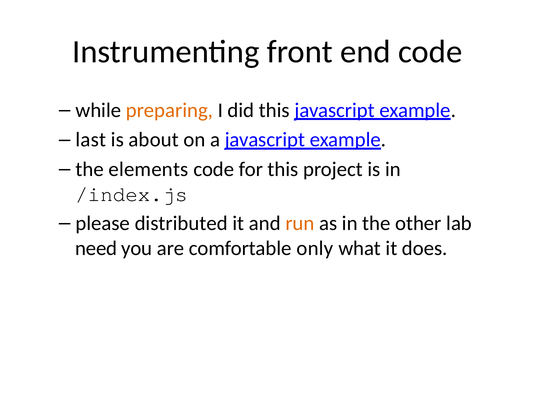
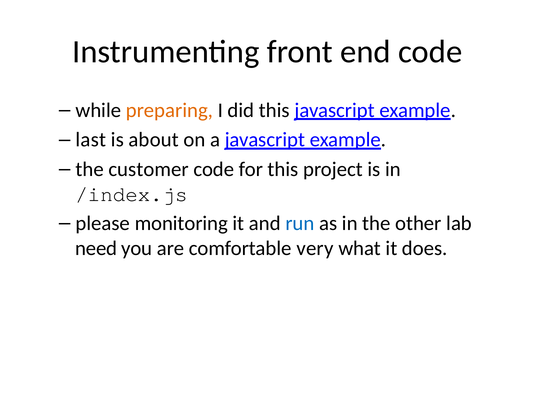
elements: elements -> customer
distributed: distributed -> monitoring
run colour: orange -> blue
only: only -> very
